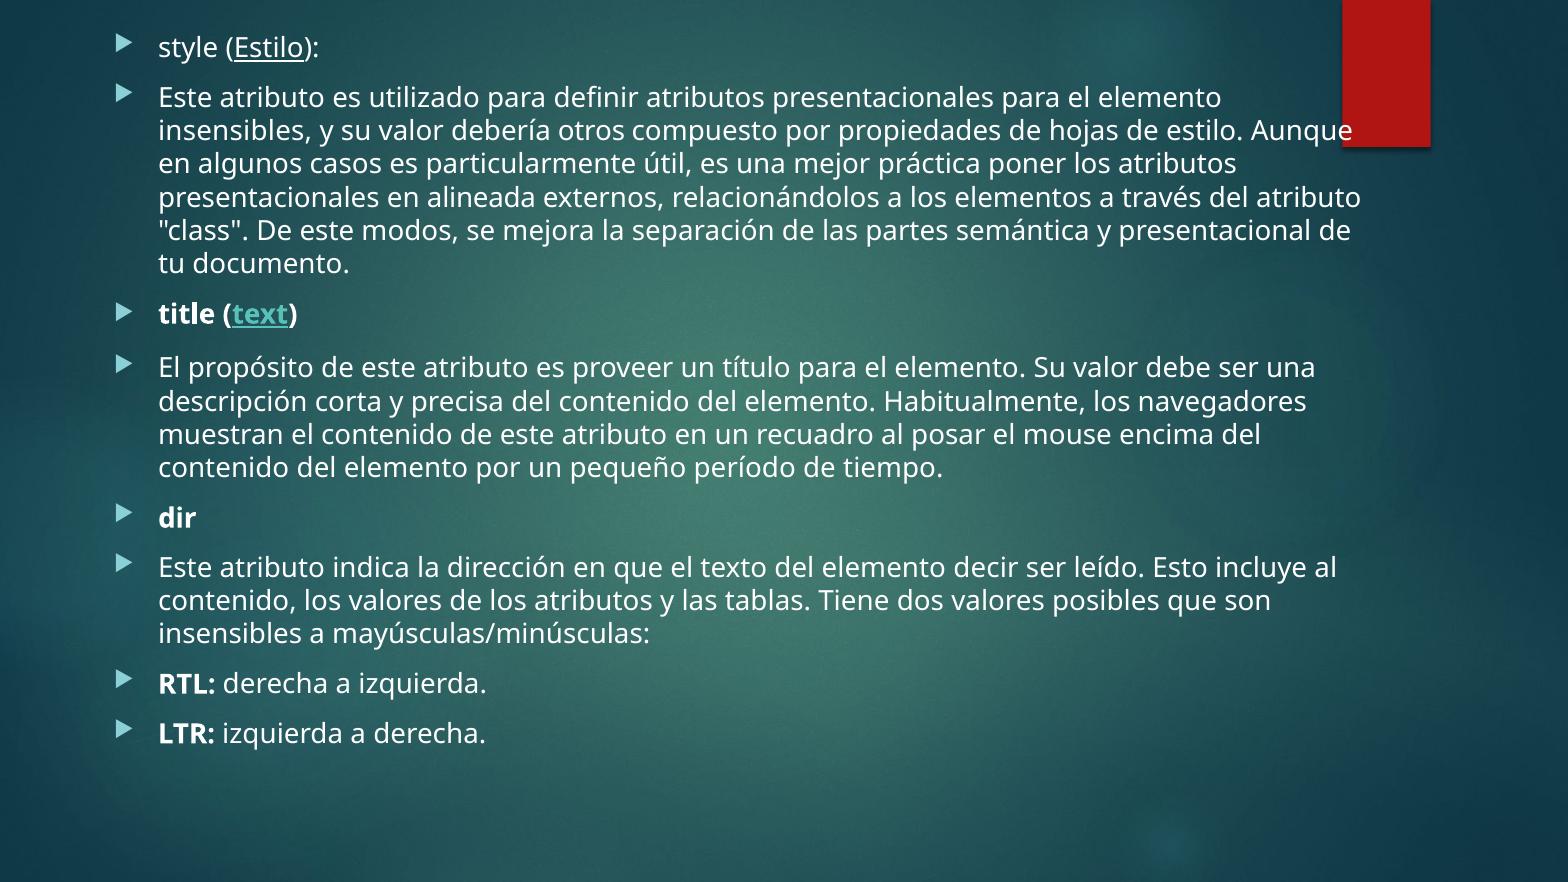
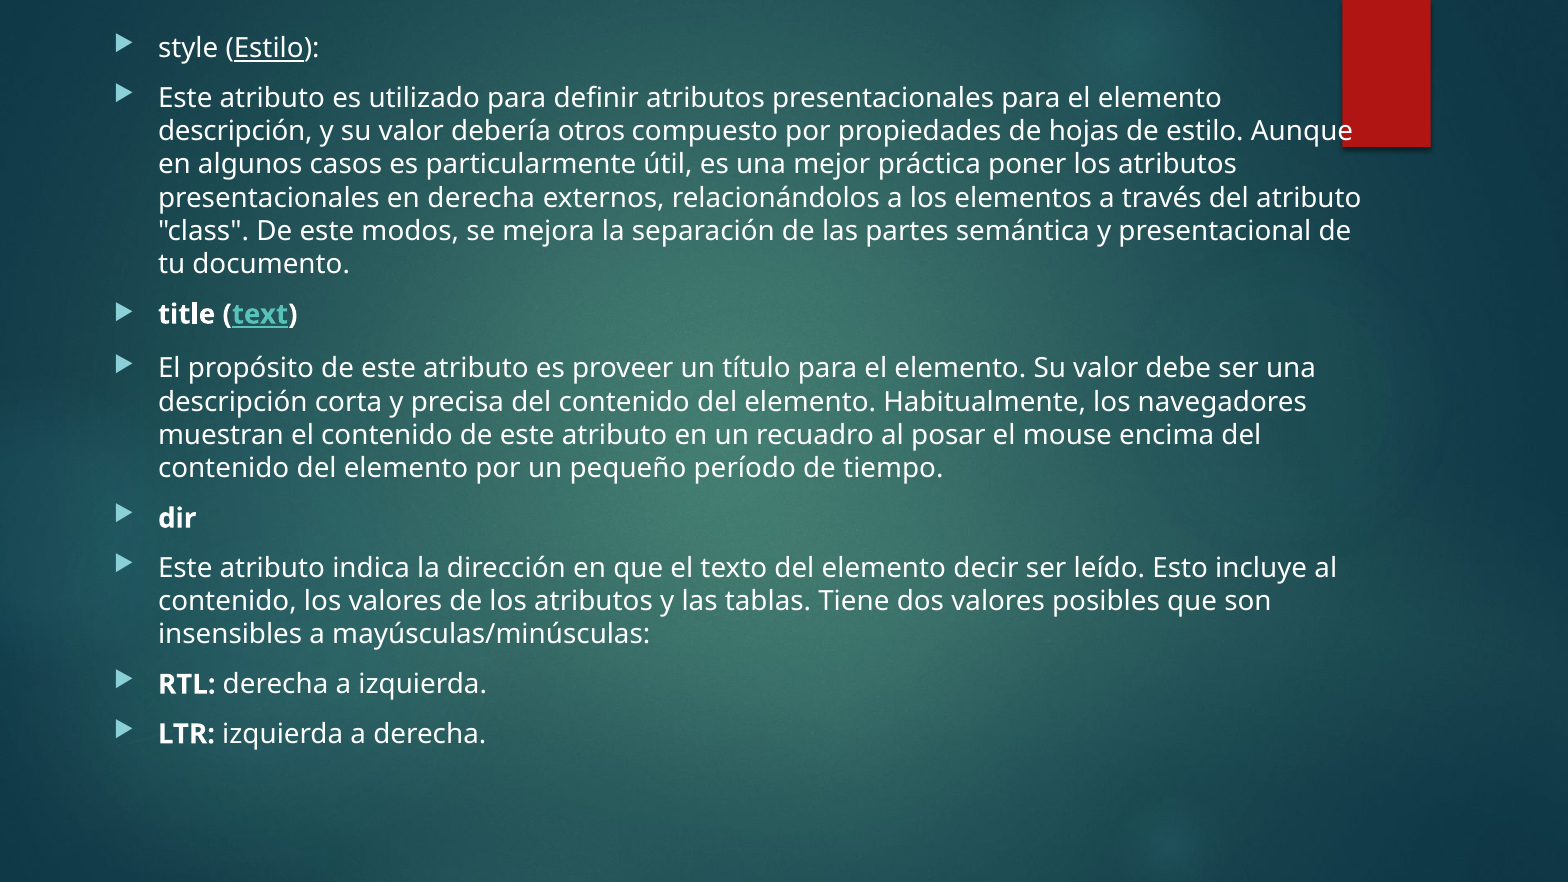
insensibles at (235, 131): insensibles -> descripción
en alineada: alineada -> derecha
